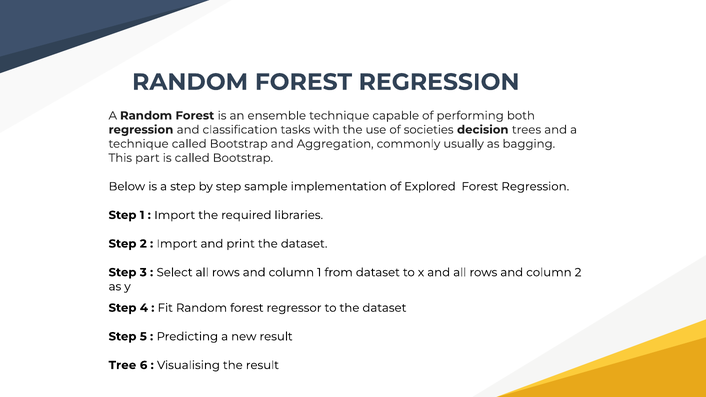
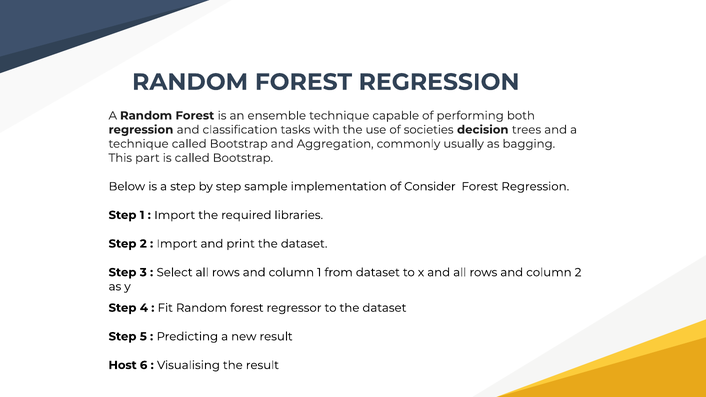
Explored: Explored -> Consider
Tree: Tree -> Host
